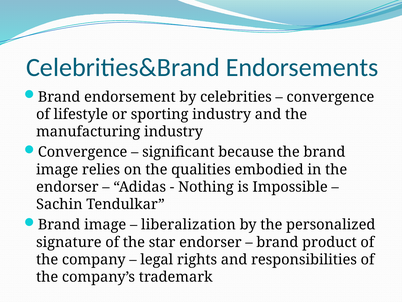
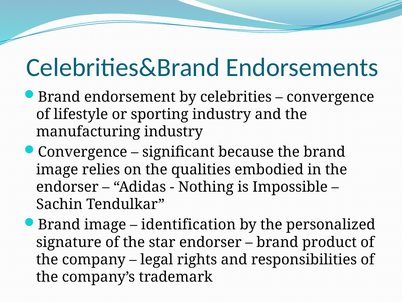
liberalization: liberalization -> identification
